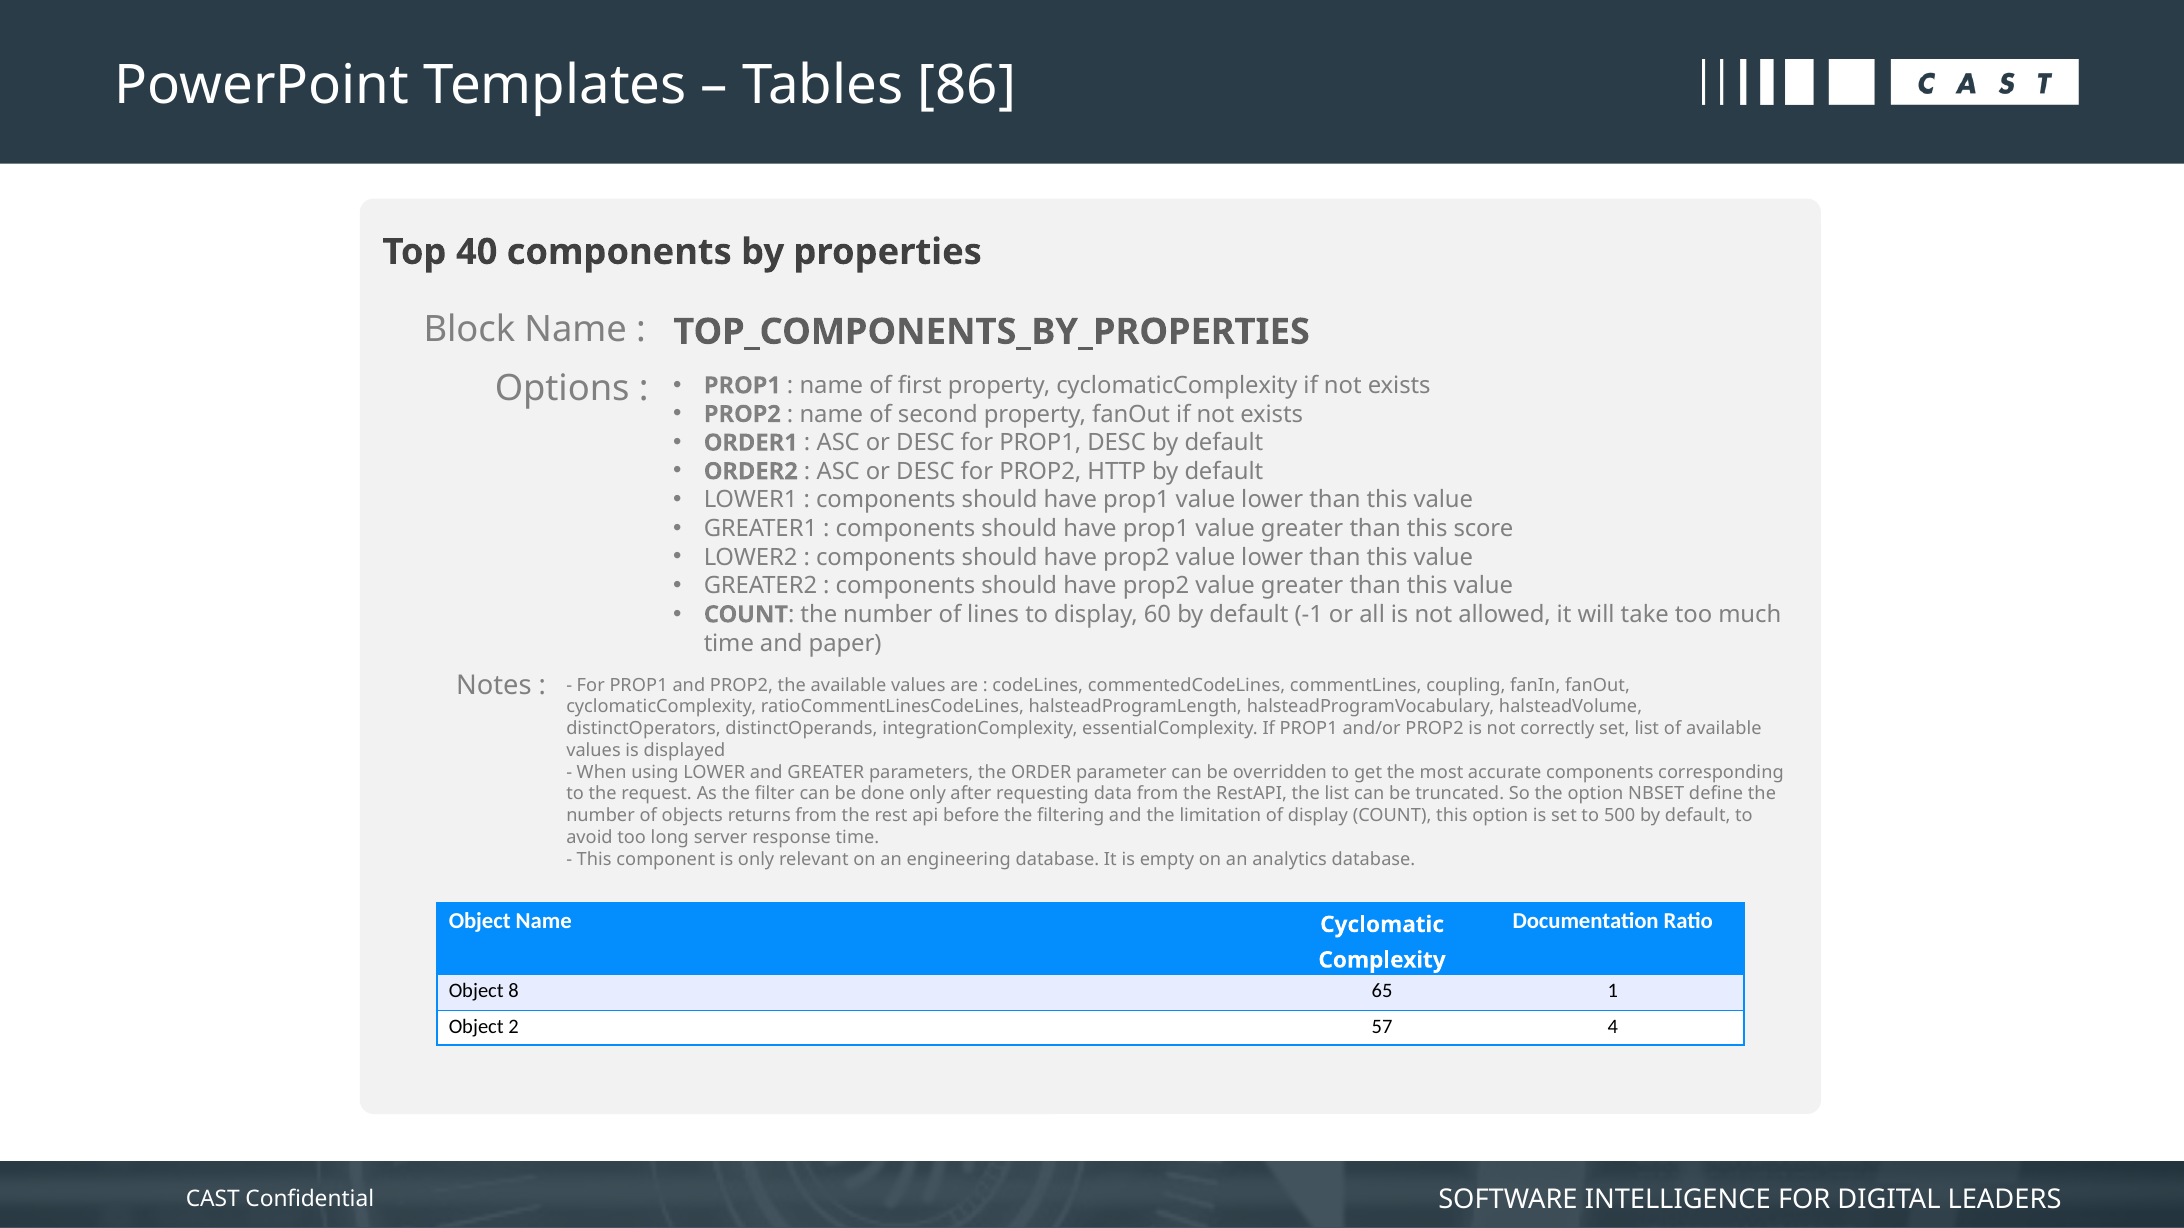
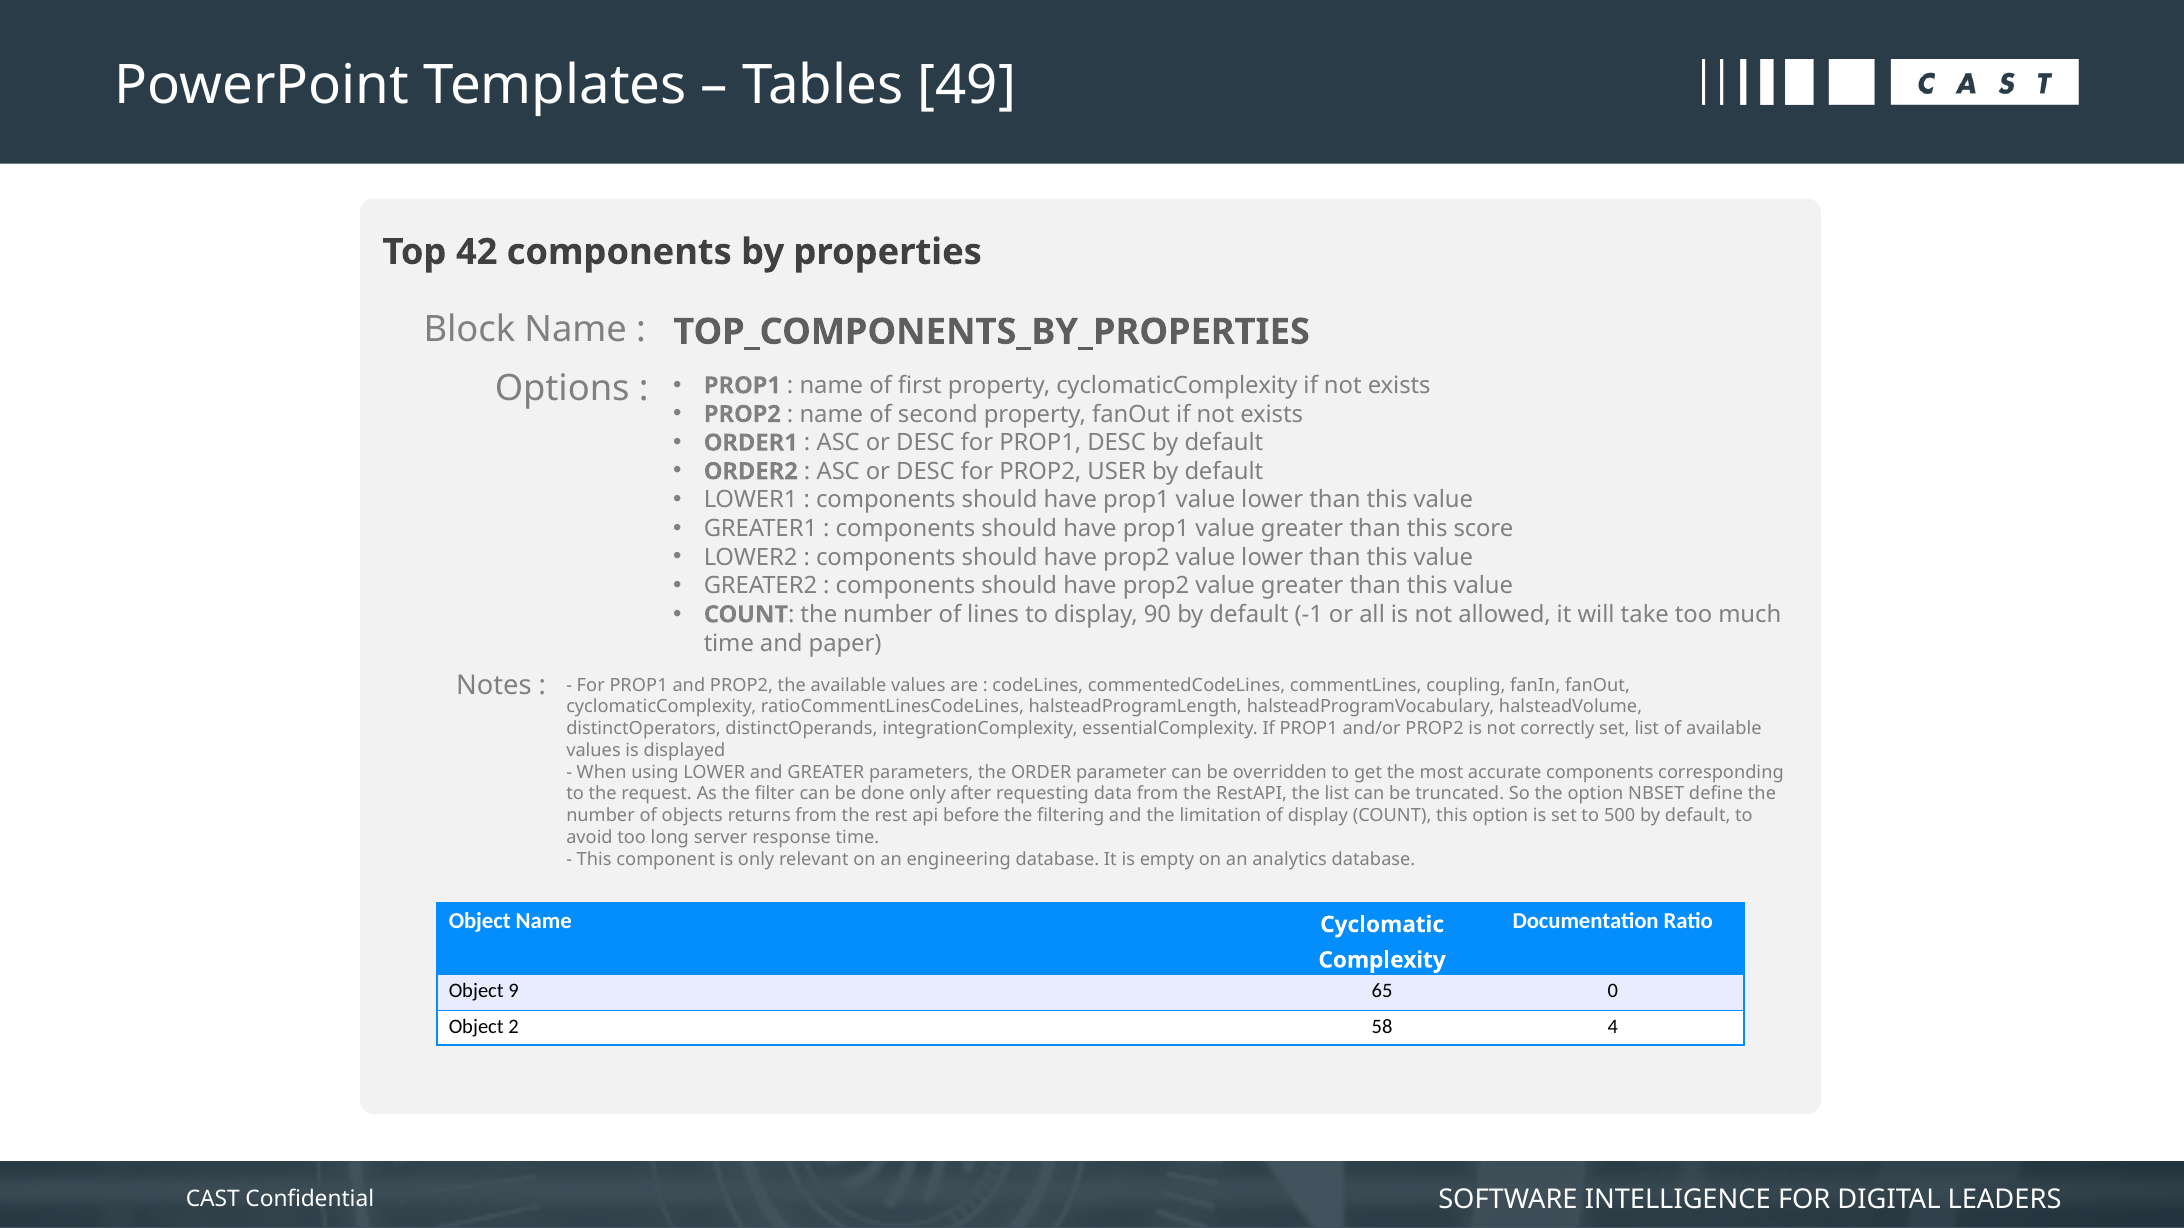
86: 86 -> 49
40: 40 -> 42
HTTP: HTTP -> USER
60: 60 -> 90
8: 8 -> 9
1: 1 -> 0
57: 57 -> 58
